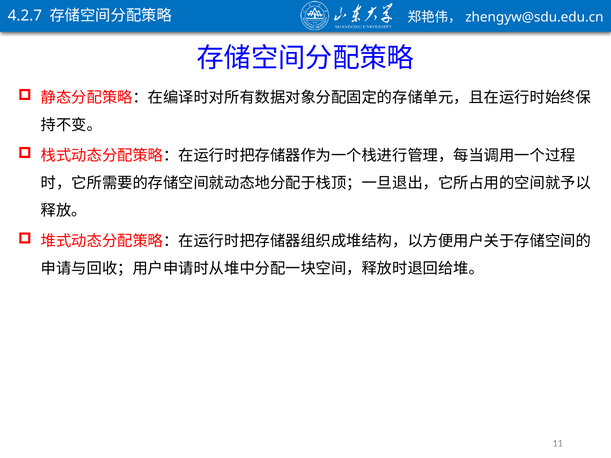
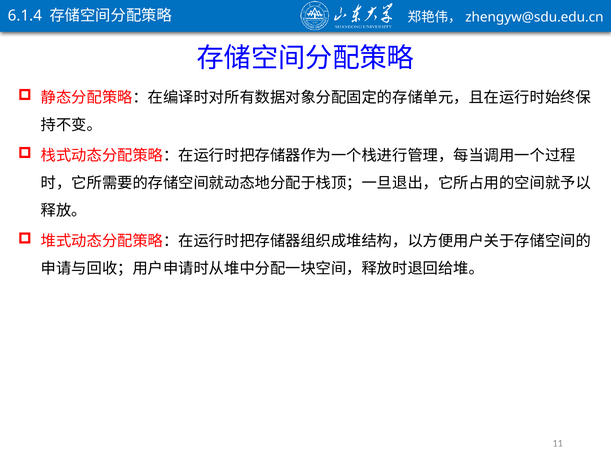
4.2.7: 4.2.7 -> 6.1.4
